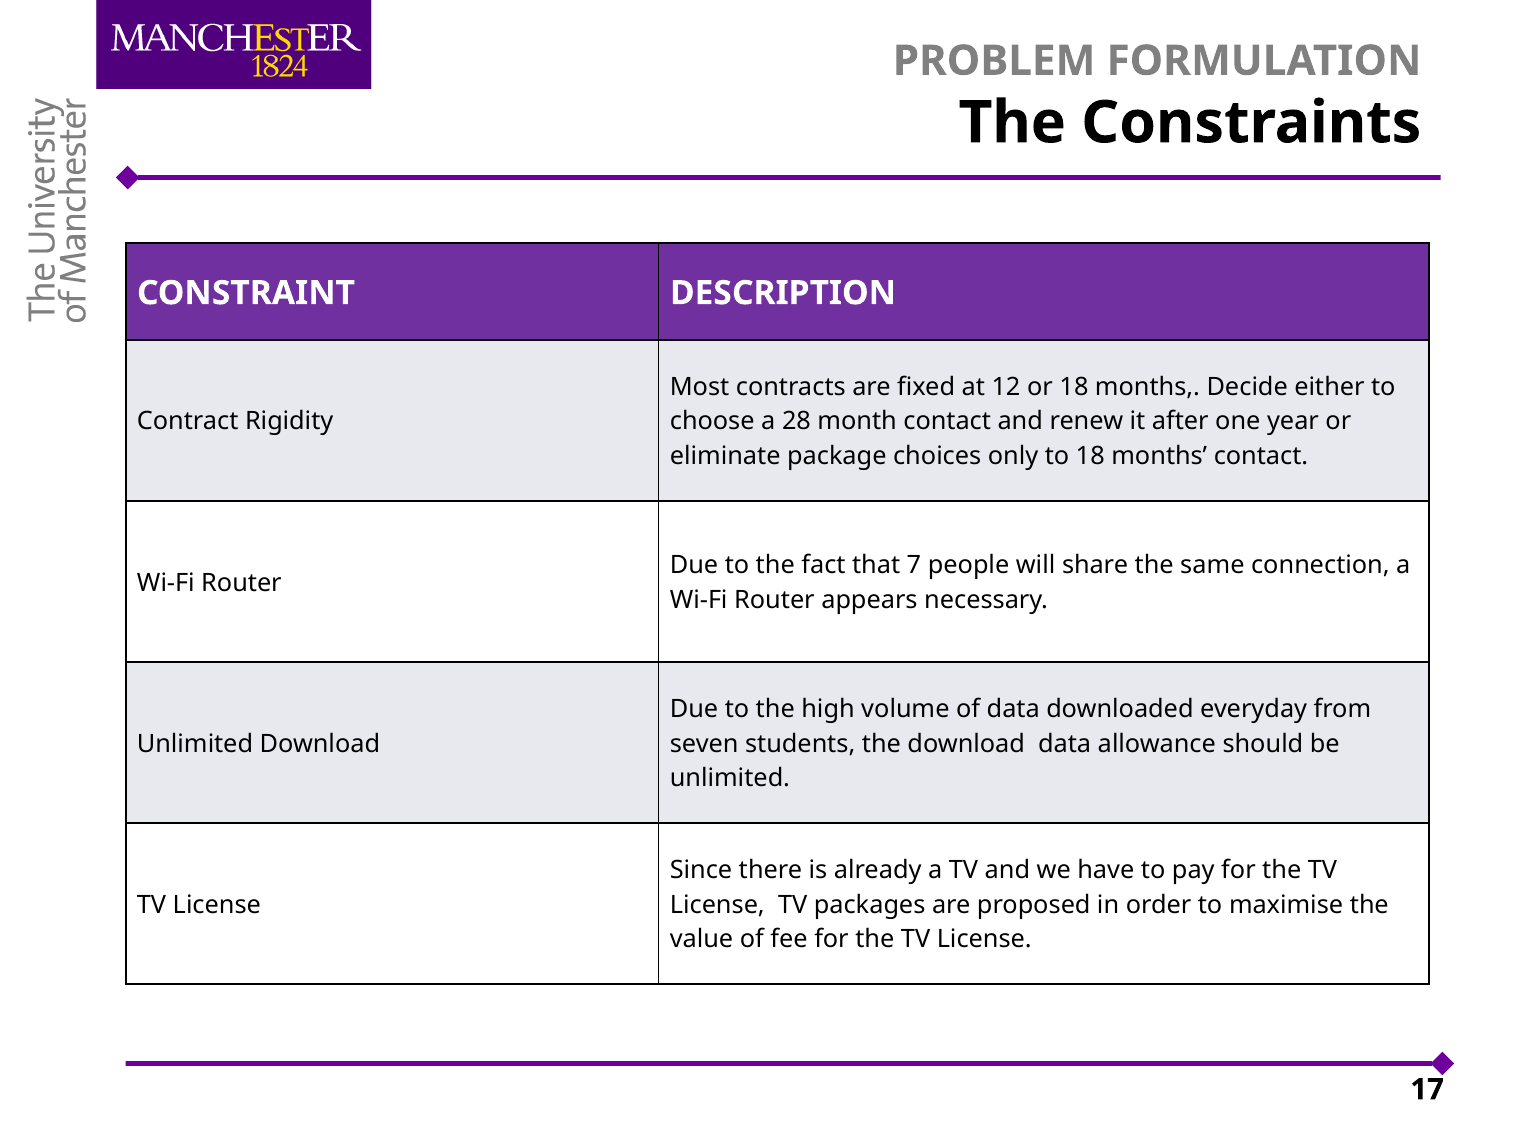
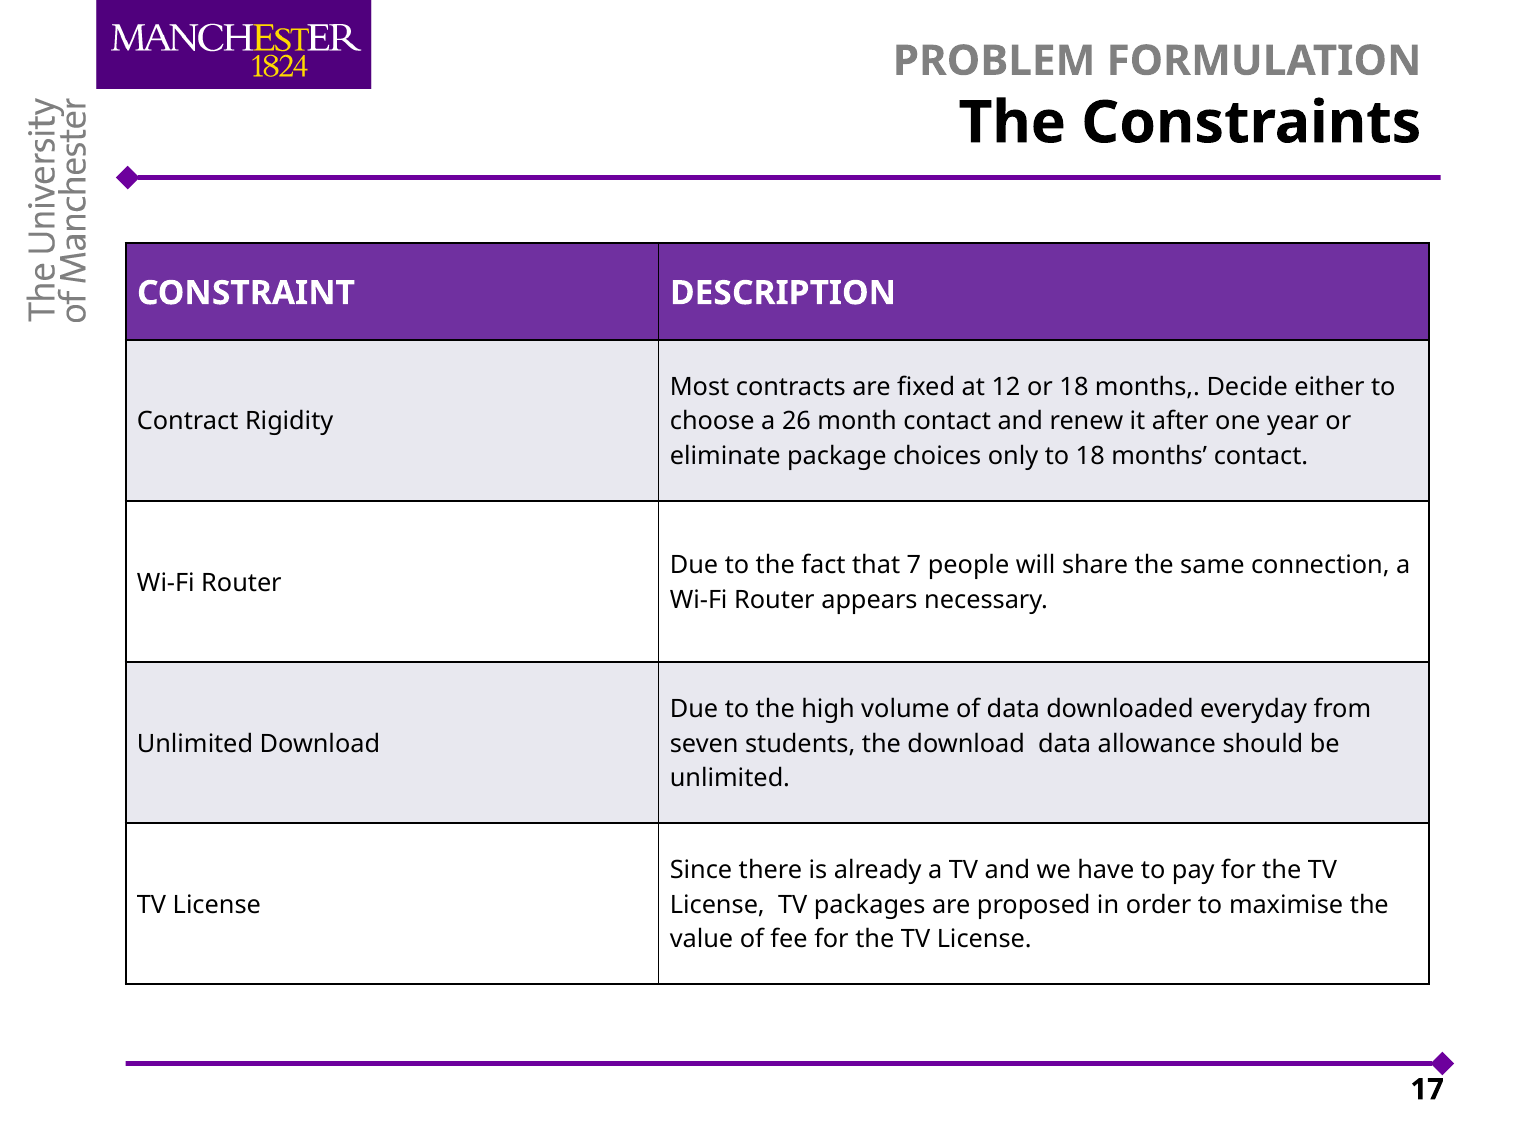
28: 28 -> 26
